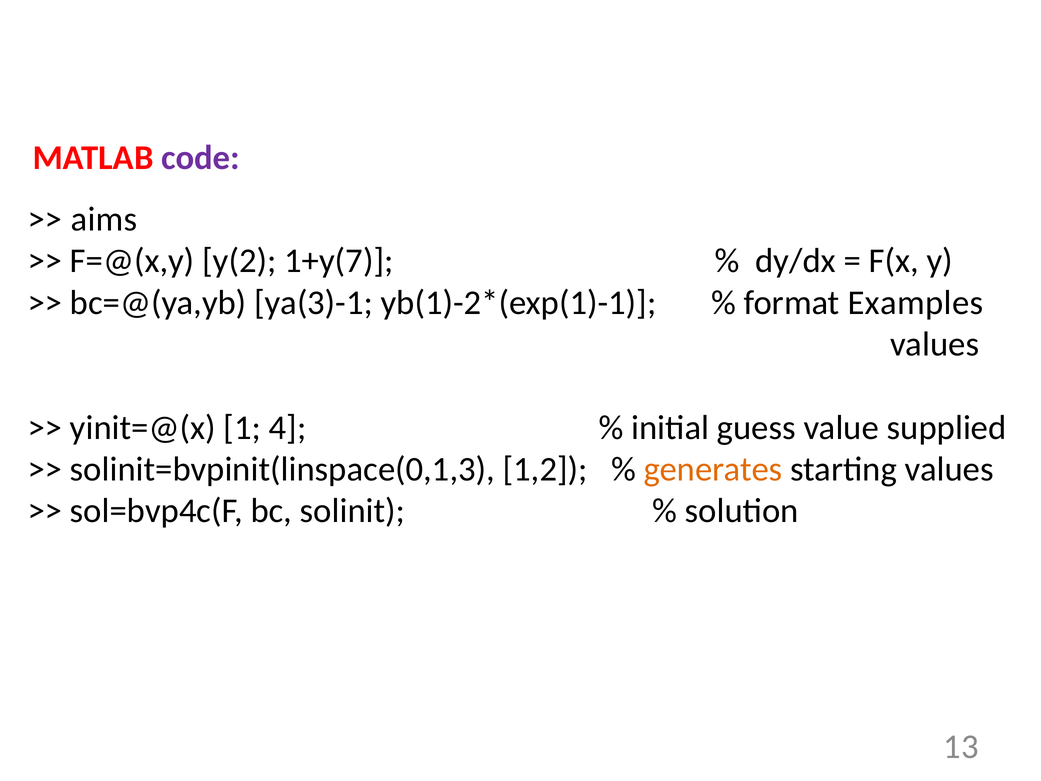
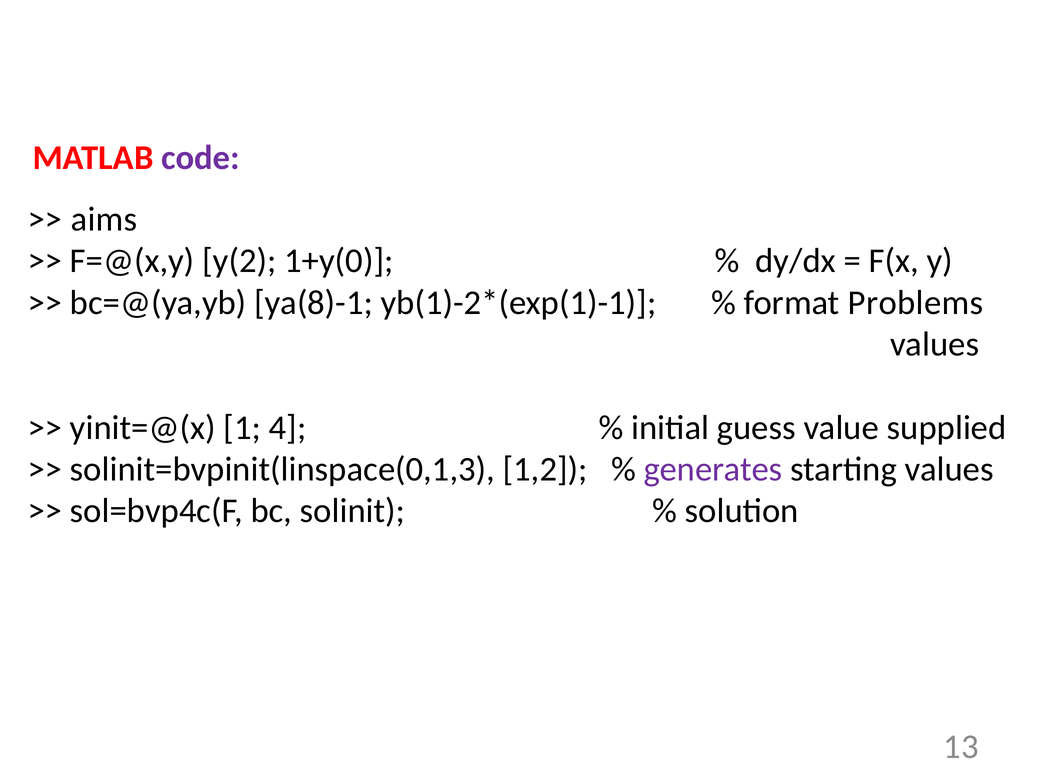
1+y(7: 1+y(7 -> 1+y(0
ya(3)-1: ya(3)-1 -> ya(8)-1
Examples: Examples -> Problems
generates colour: orange -> purple
